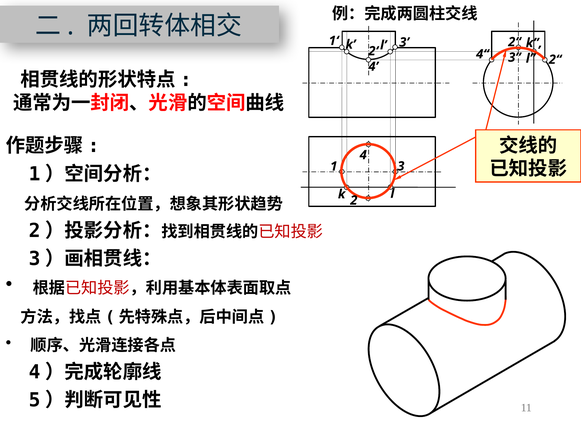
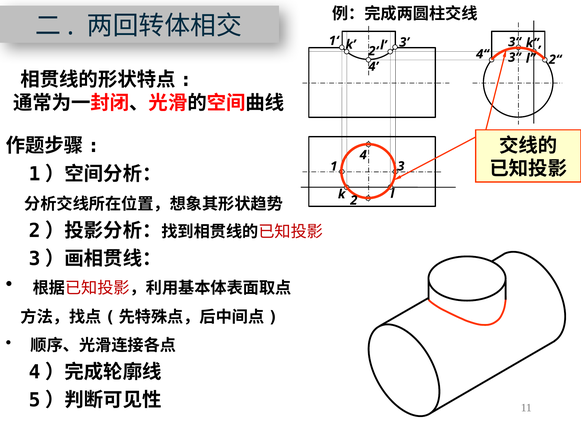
2“ at (515, 42): 2“ -> 3“
